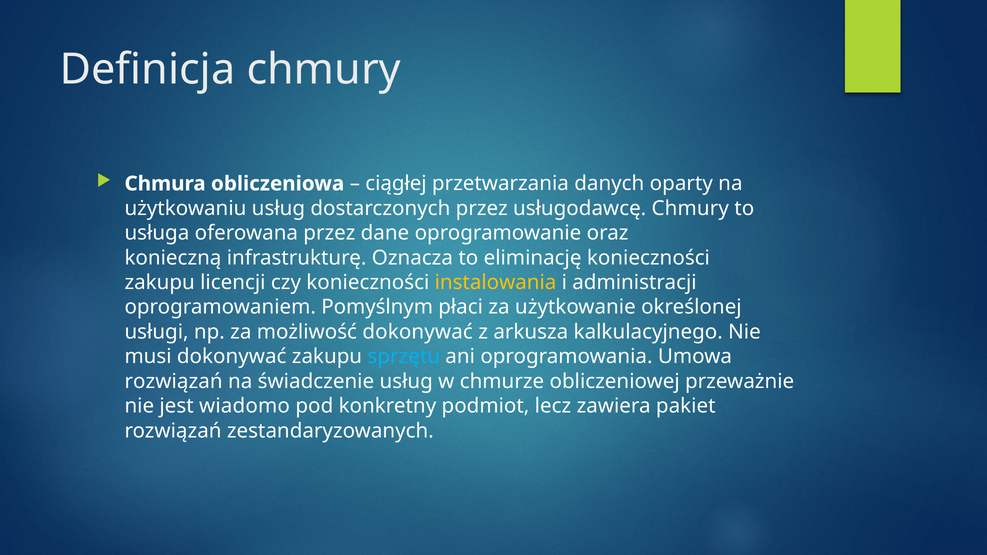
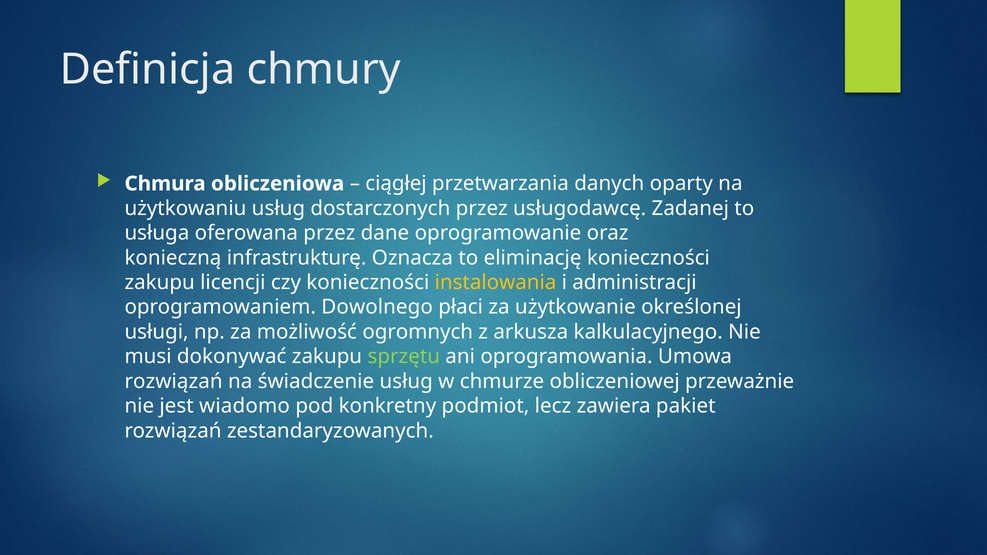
usługodawcę Chmury: Chmury -> Zadanej
Pomyślnym: Pomyślnym -> Dowolnego
możliwość dokonywać: dokonywać -> ogromnych
sprzętu colour: light blue -> light green
